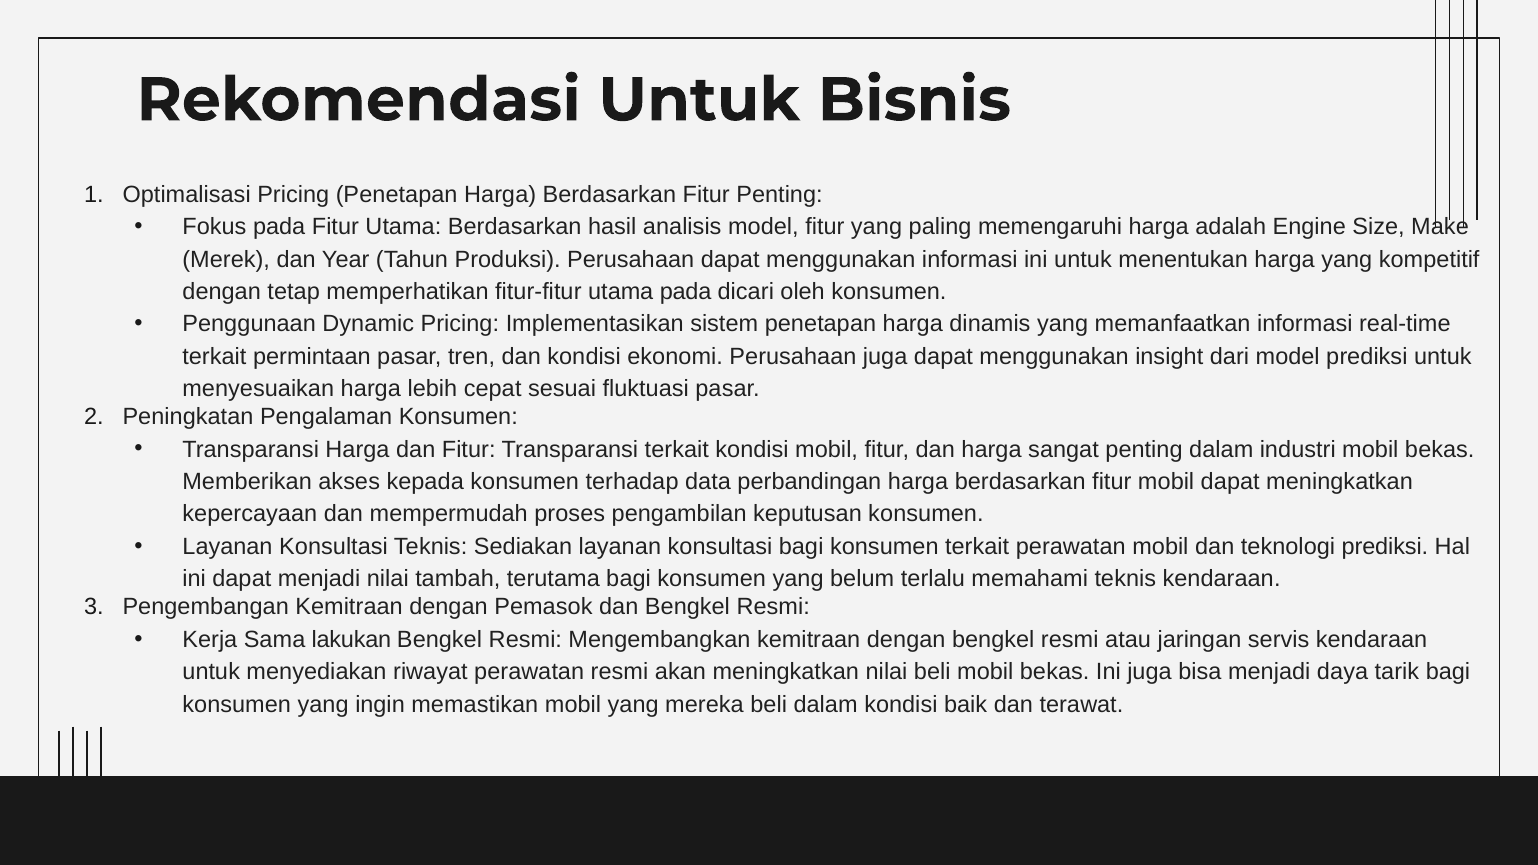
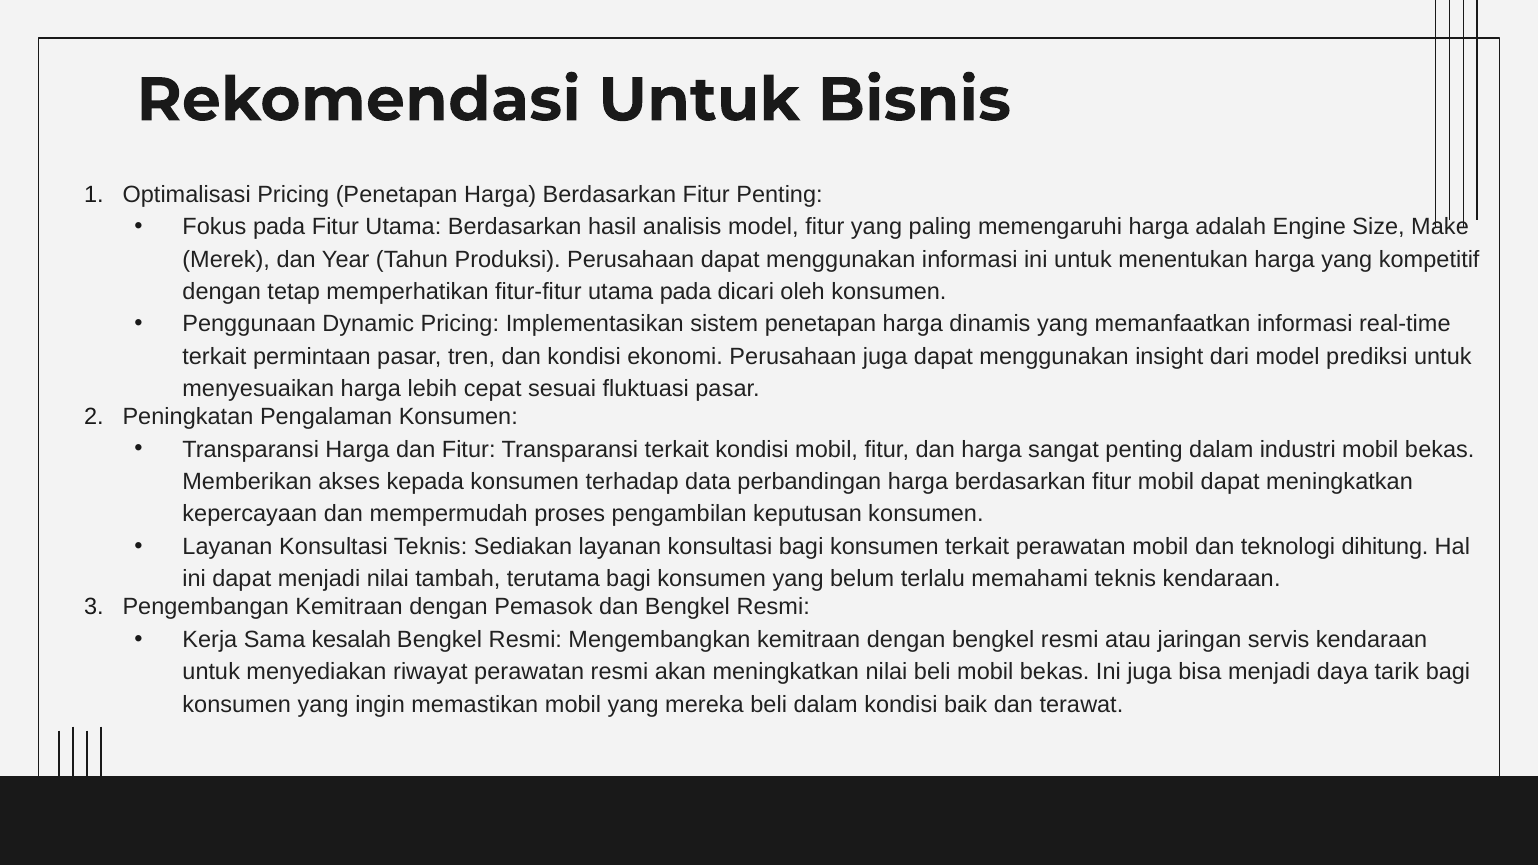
teknologi prediksi: prediksi -> dihitung
lakukan: lakukan -> kesalah
